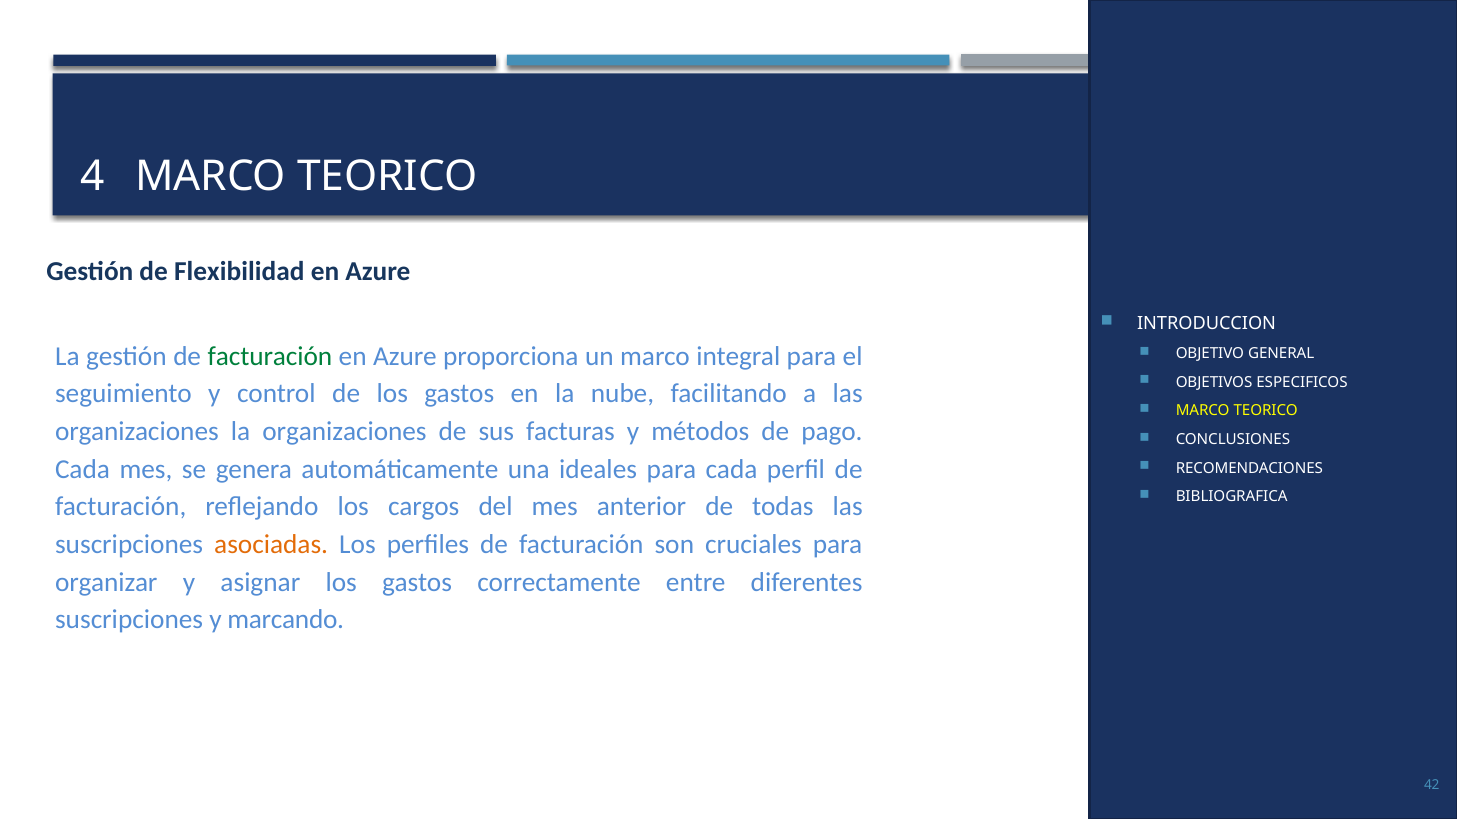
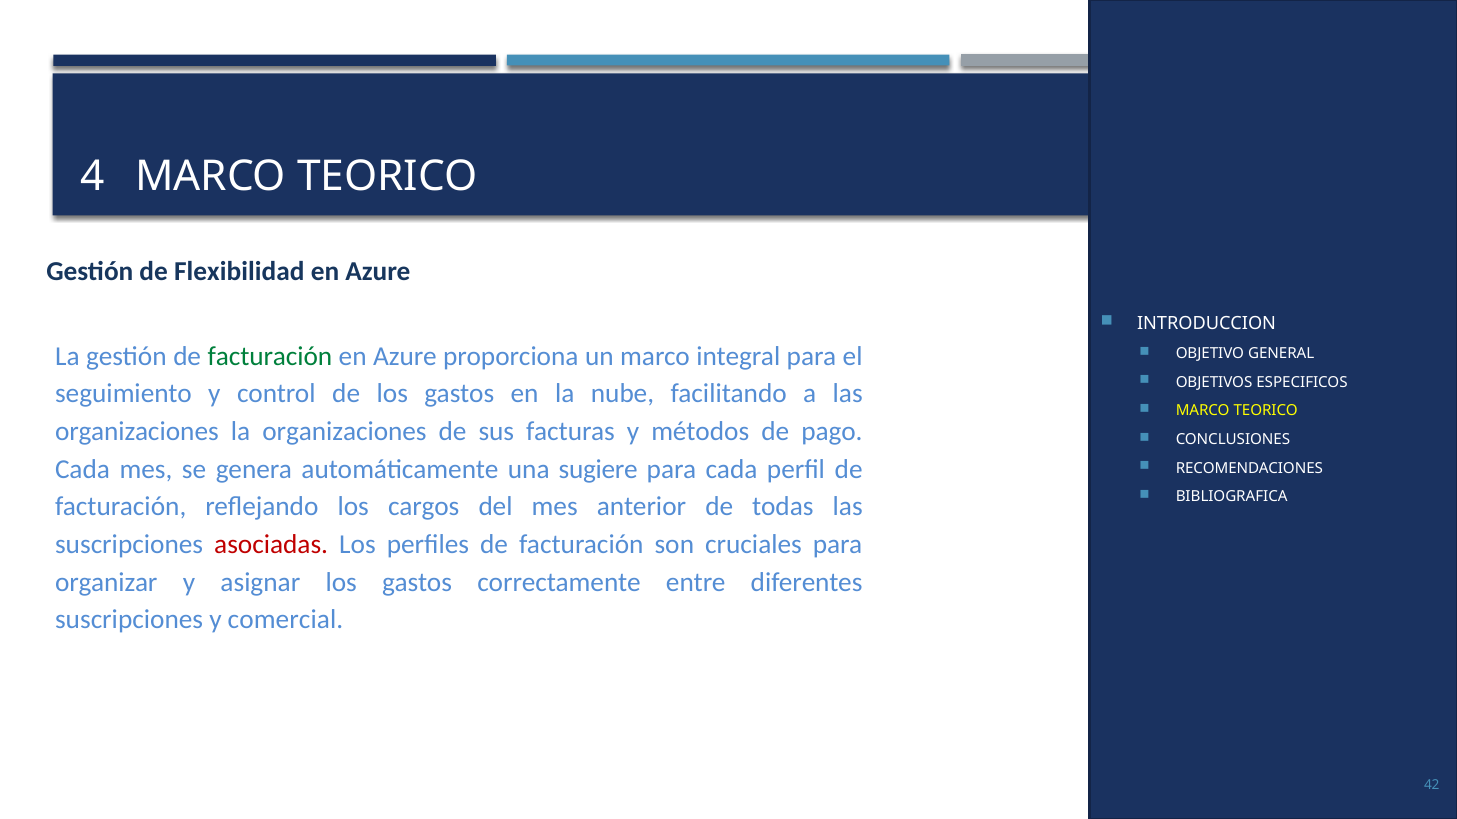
ideales: ideales -> sugiere
asociadas colour: orange -> red
marcando: marcando -> comercial
